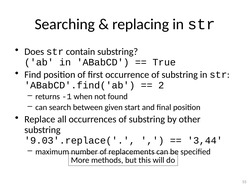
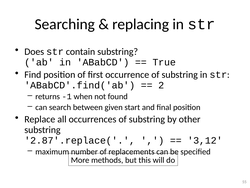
9.03'.replace(: 9.03'.replace( -> 2.87'.replace(
3,44: 3,44 -> 3,12
